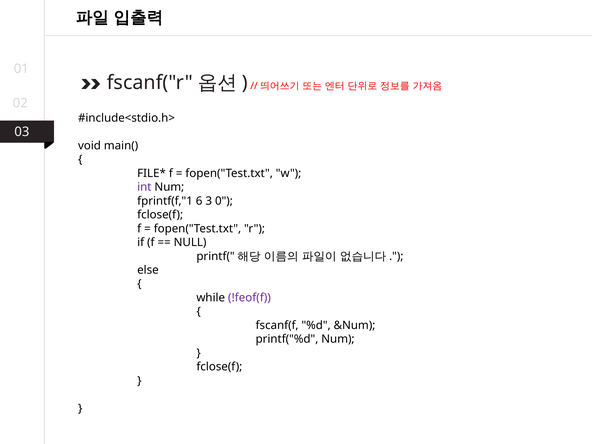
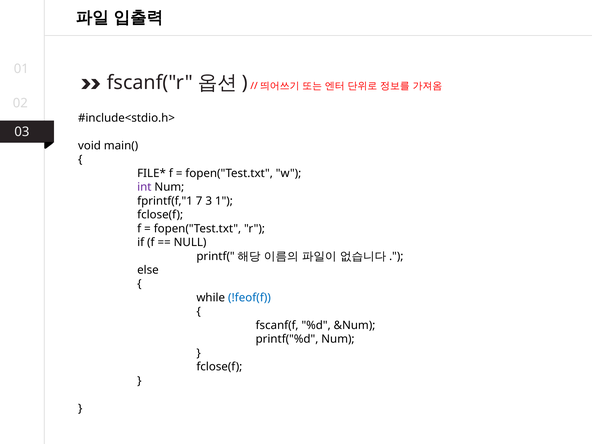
6: 6 -> 7
0: 0 -> 1
!feof(f colour: purple -> blue
